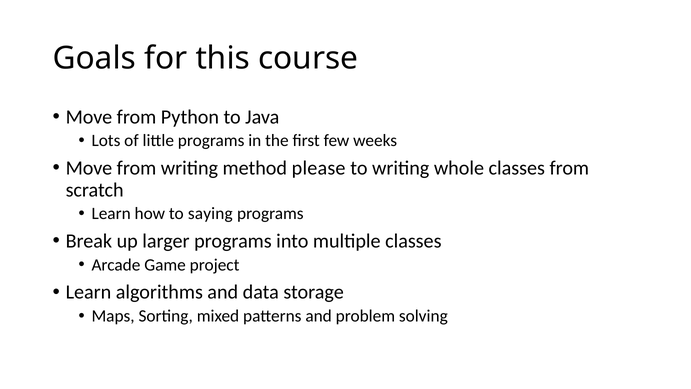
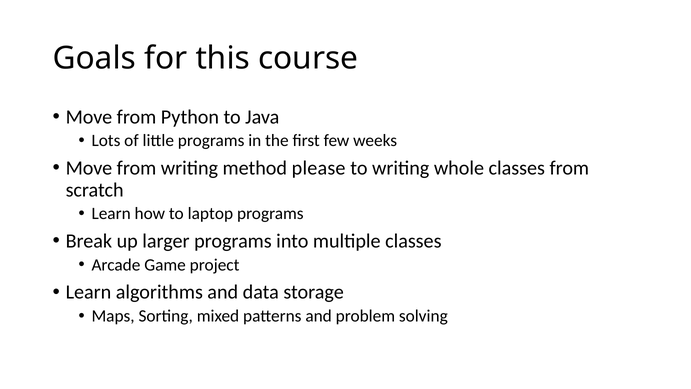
saying: saying -> laptop
